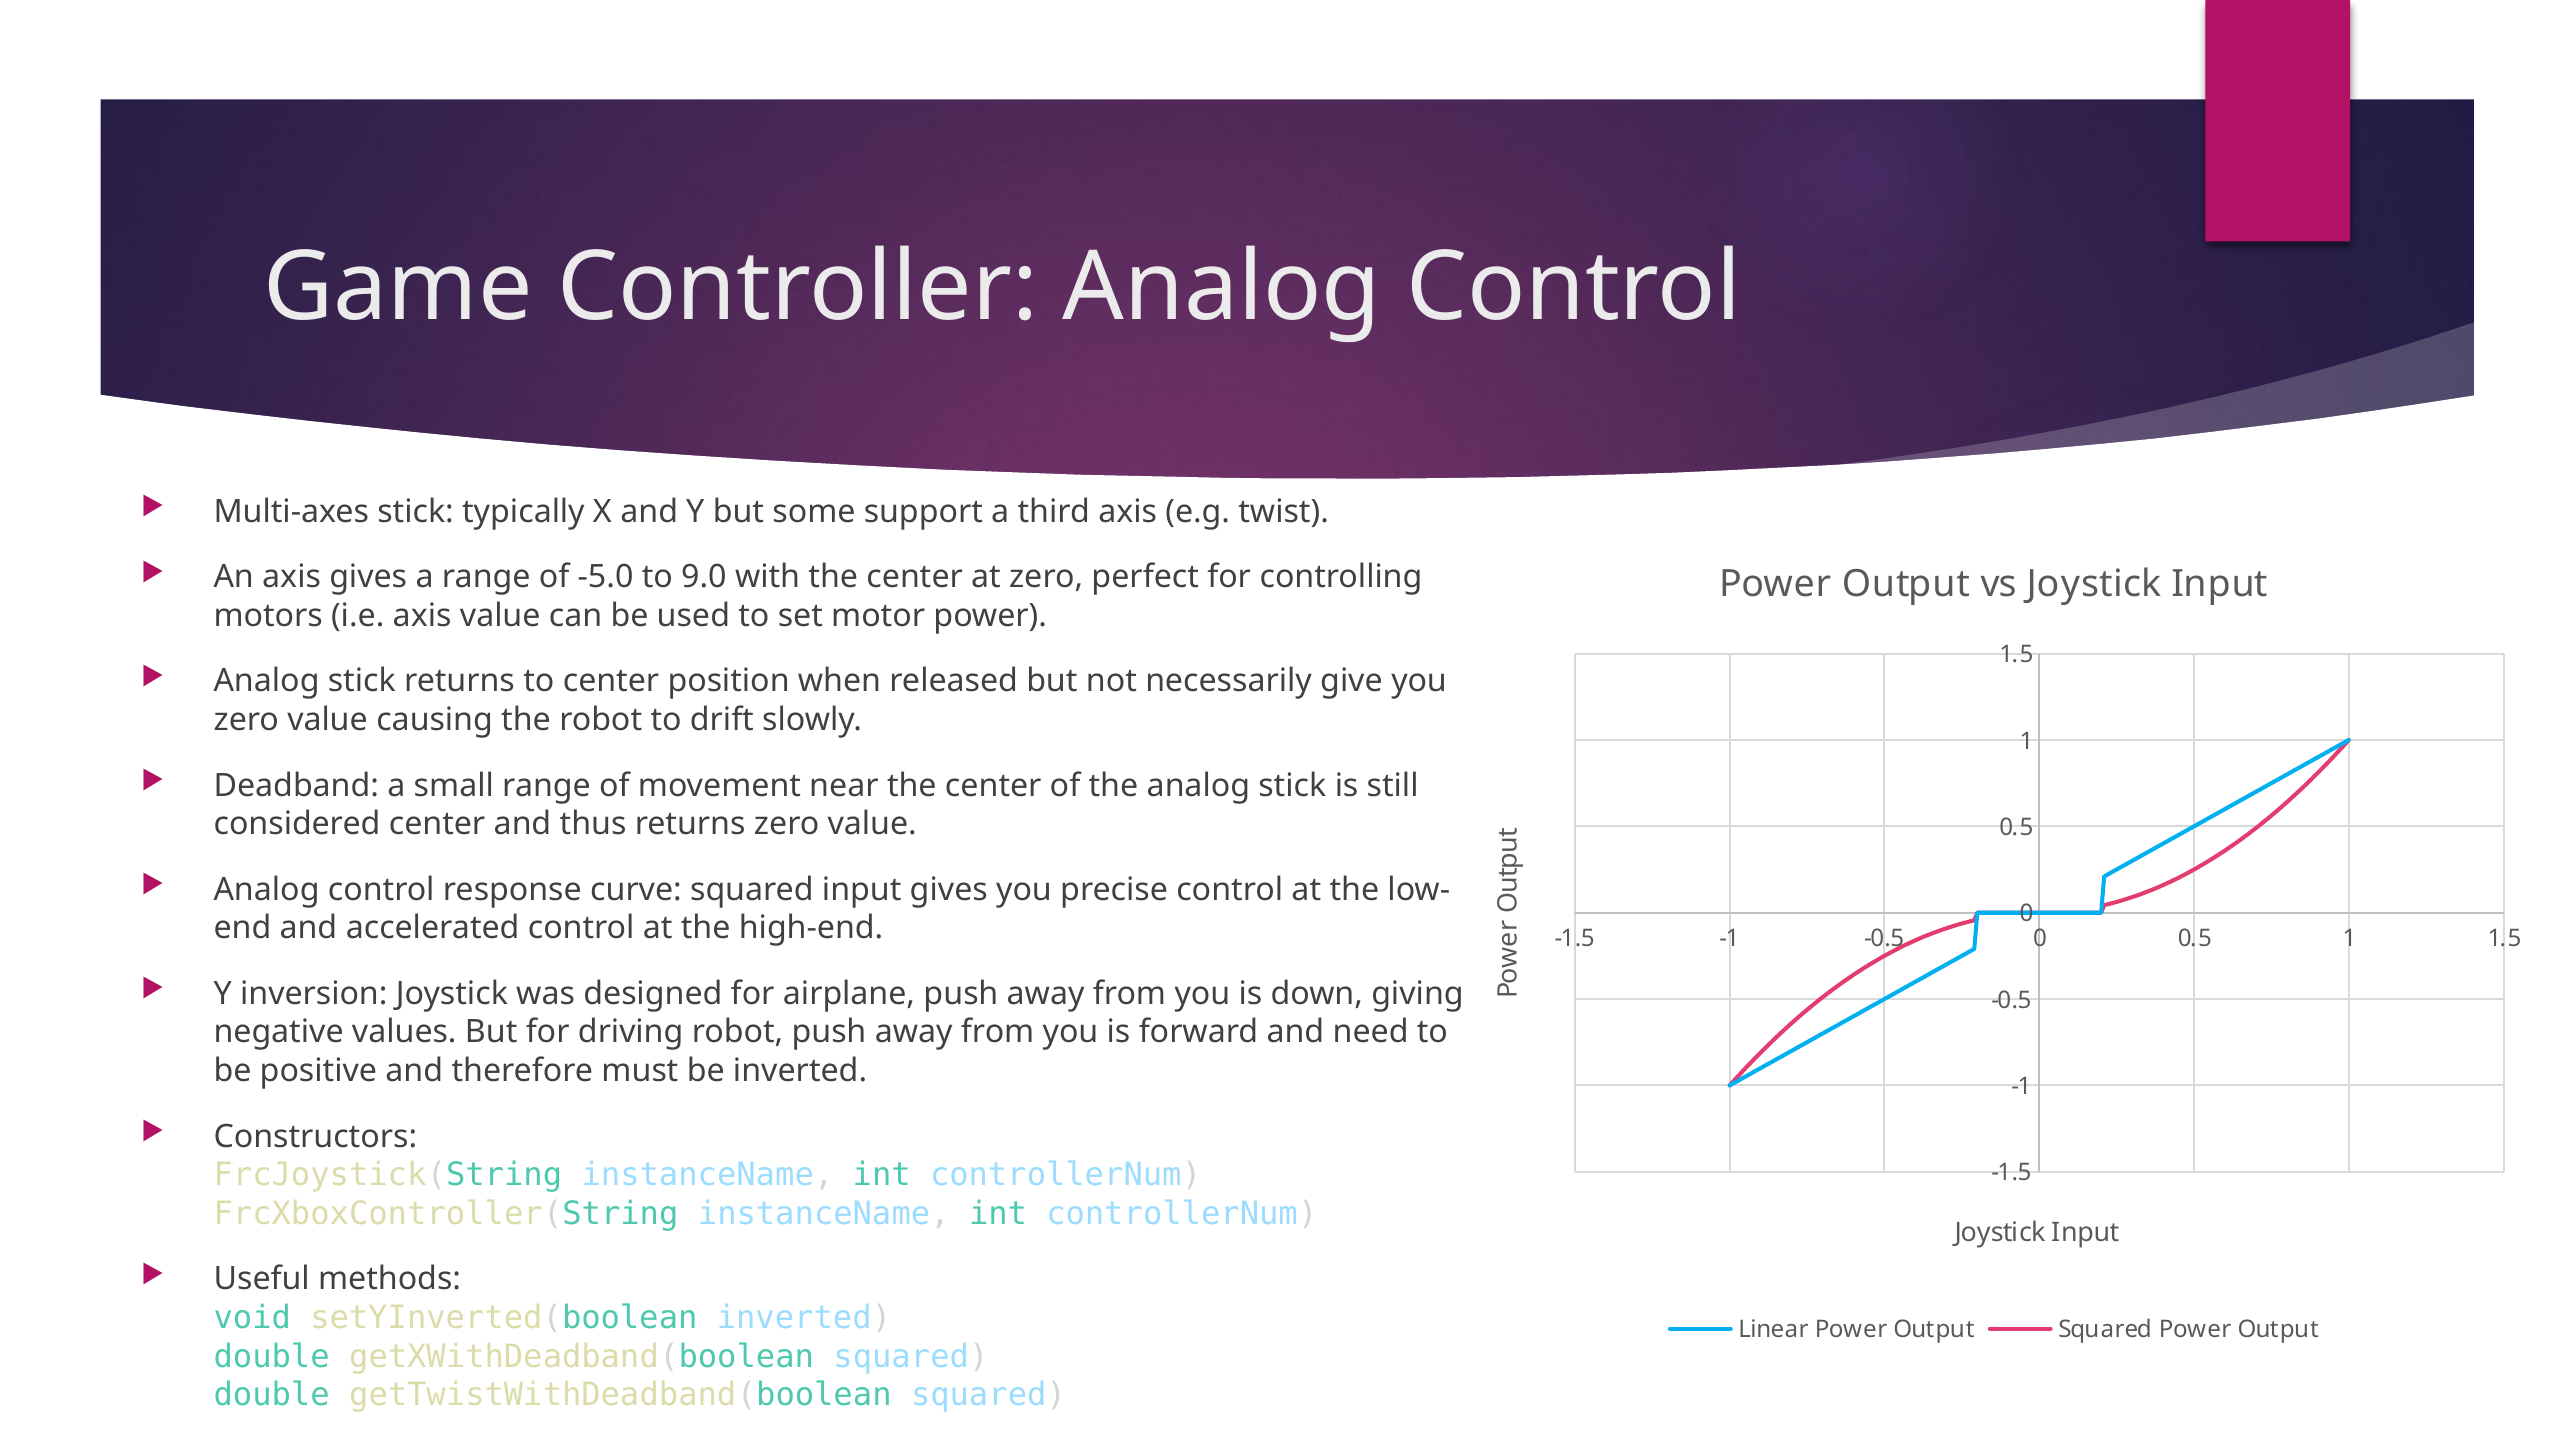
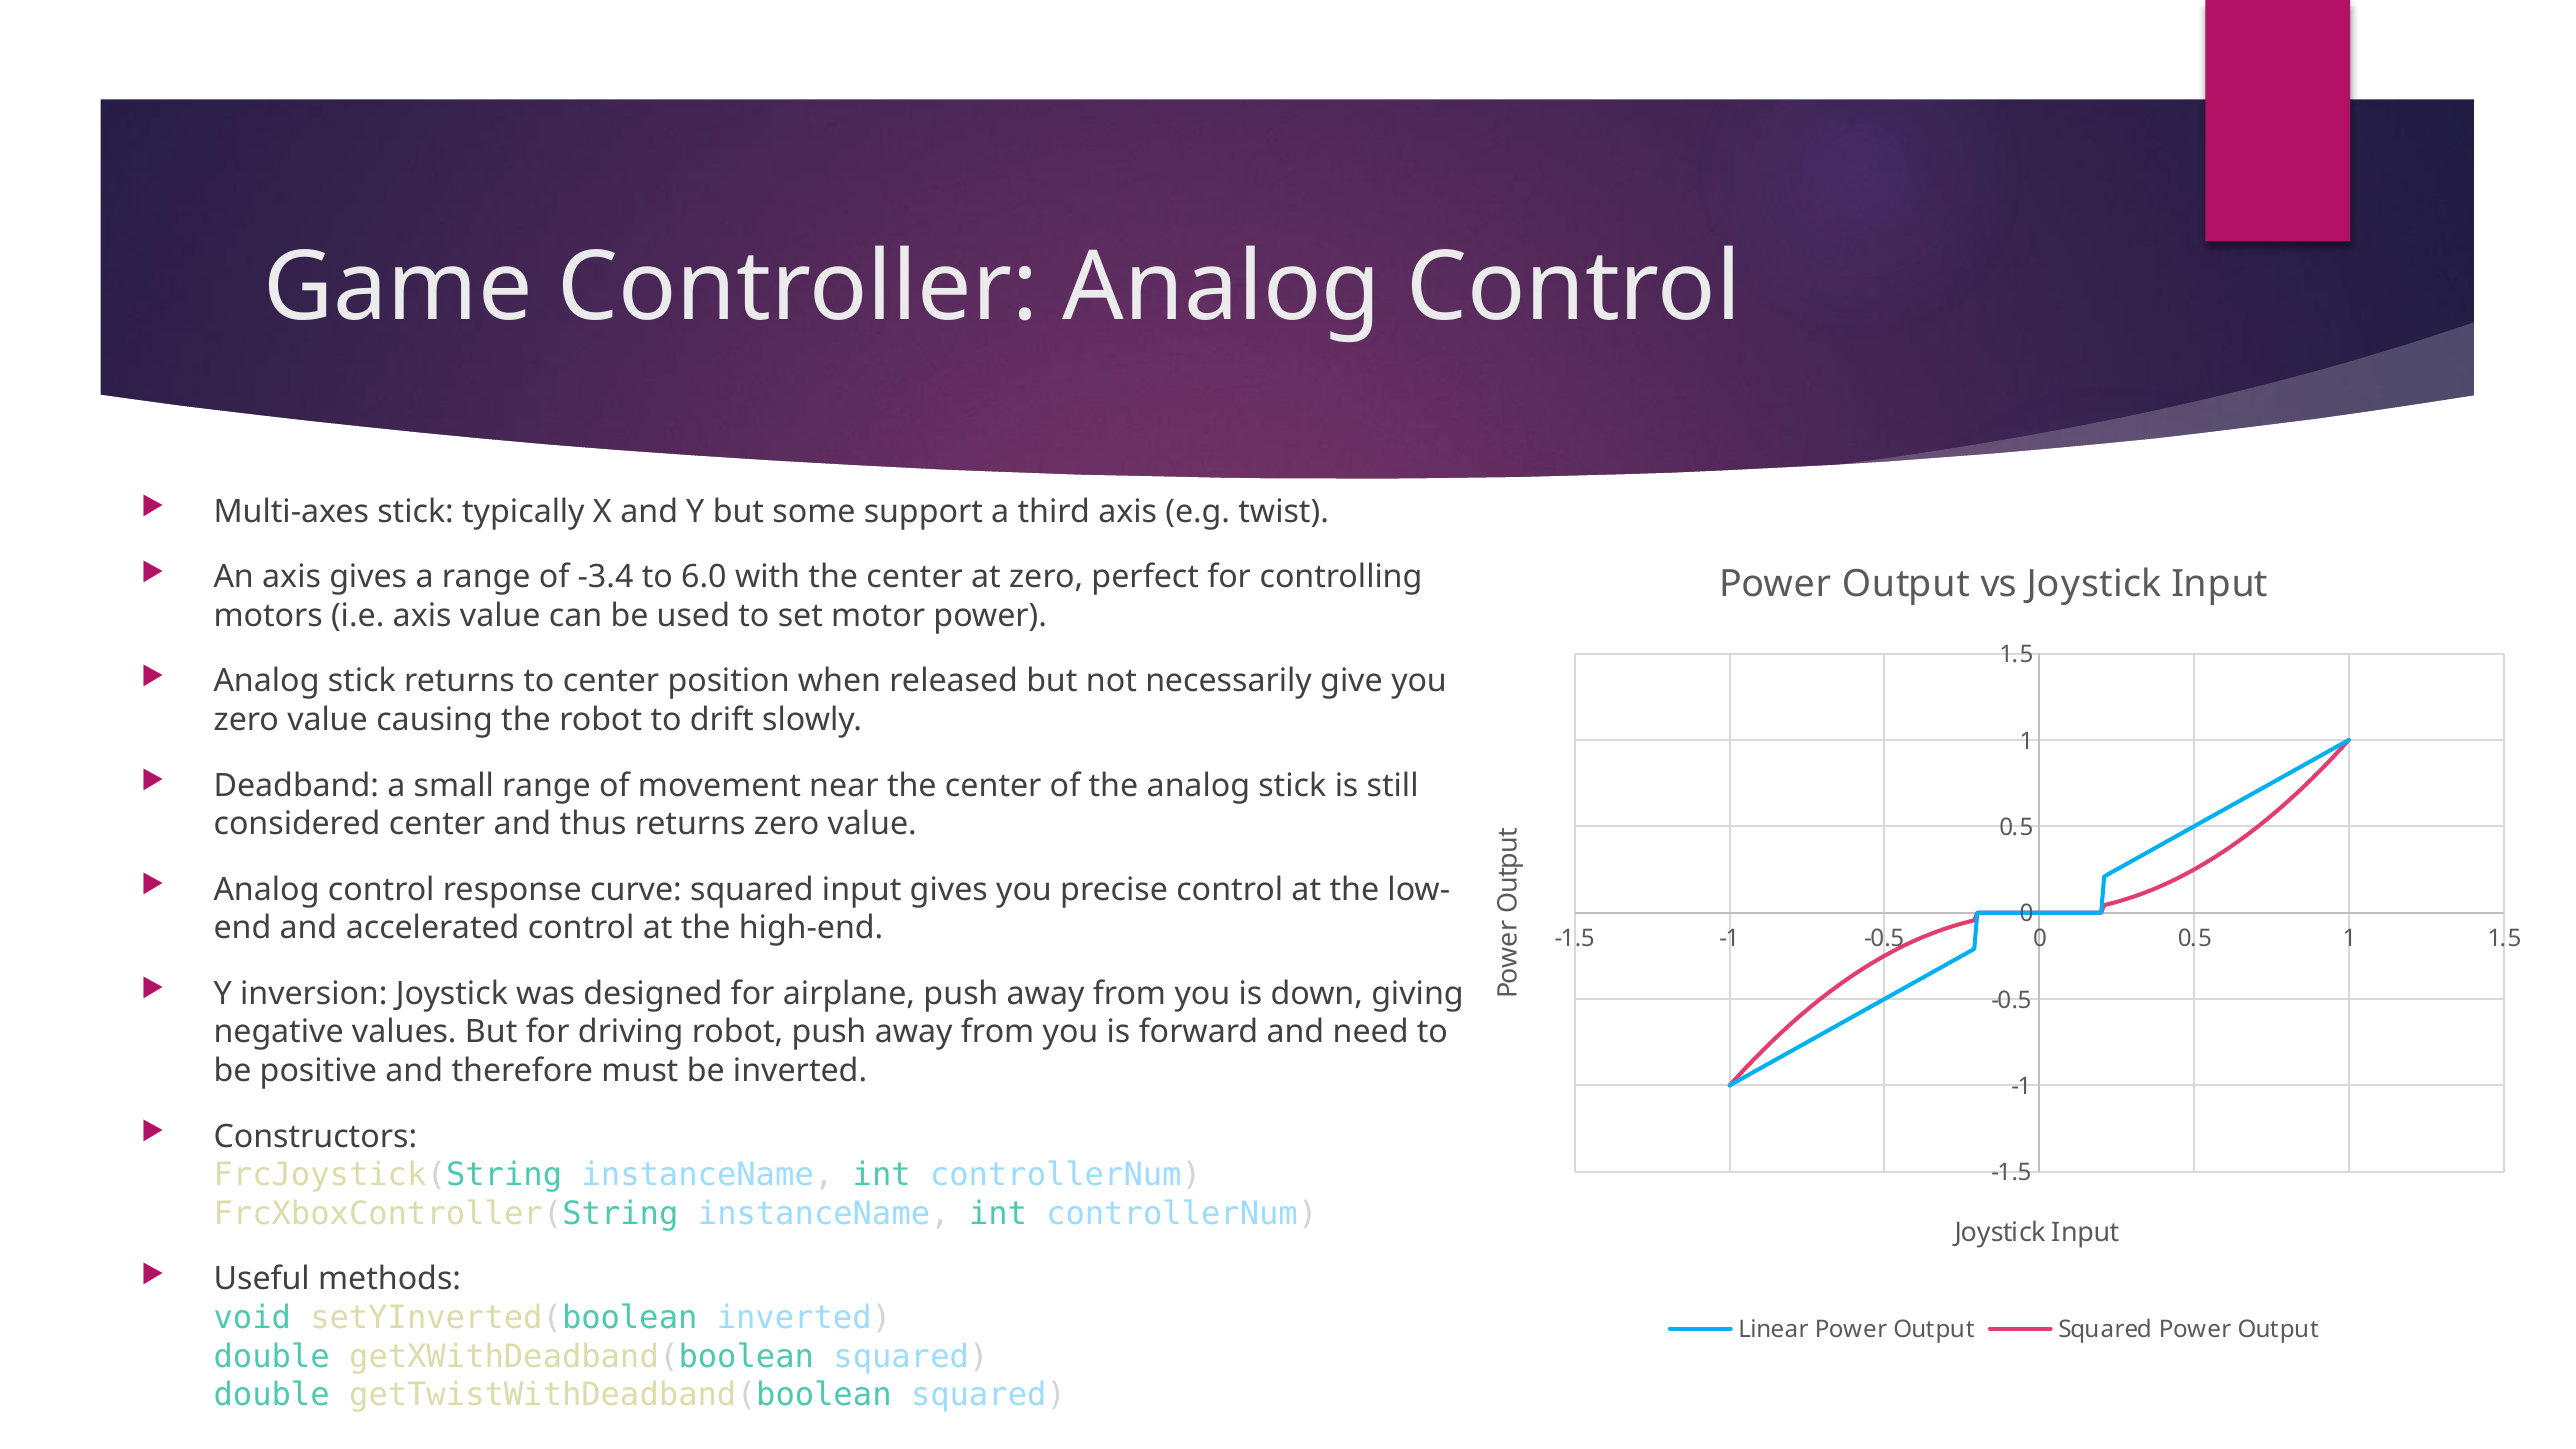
-5.0: -5.0 -> -3.4
9.0: 9.0 -> 6.0
